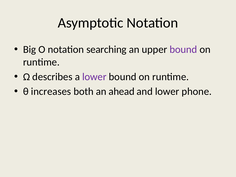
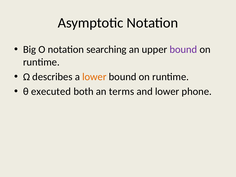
lower at (94, 77) colour: purple -> orange
increases: increases -> executed
ahead: ahead -> terms
